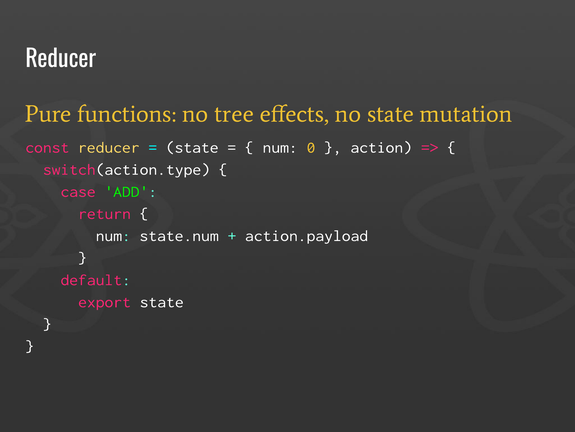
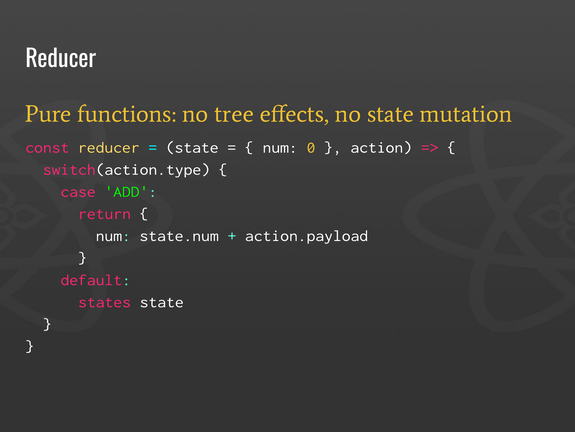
export: export -> states
